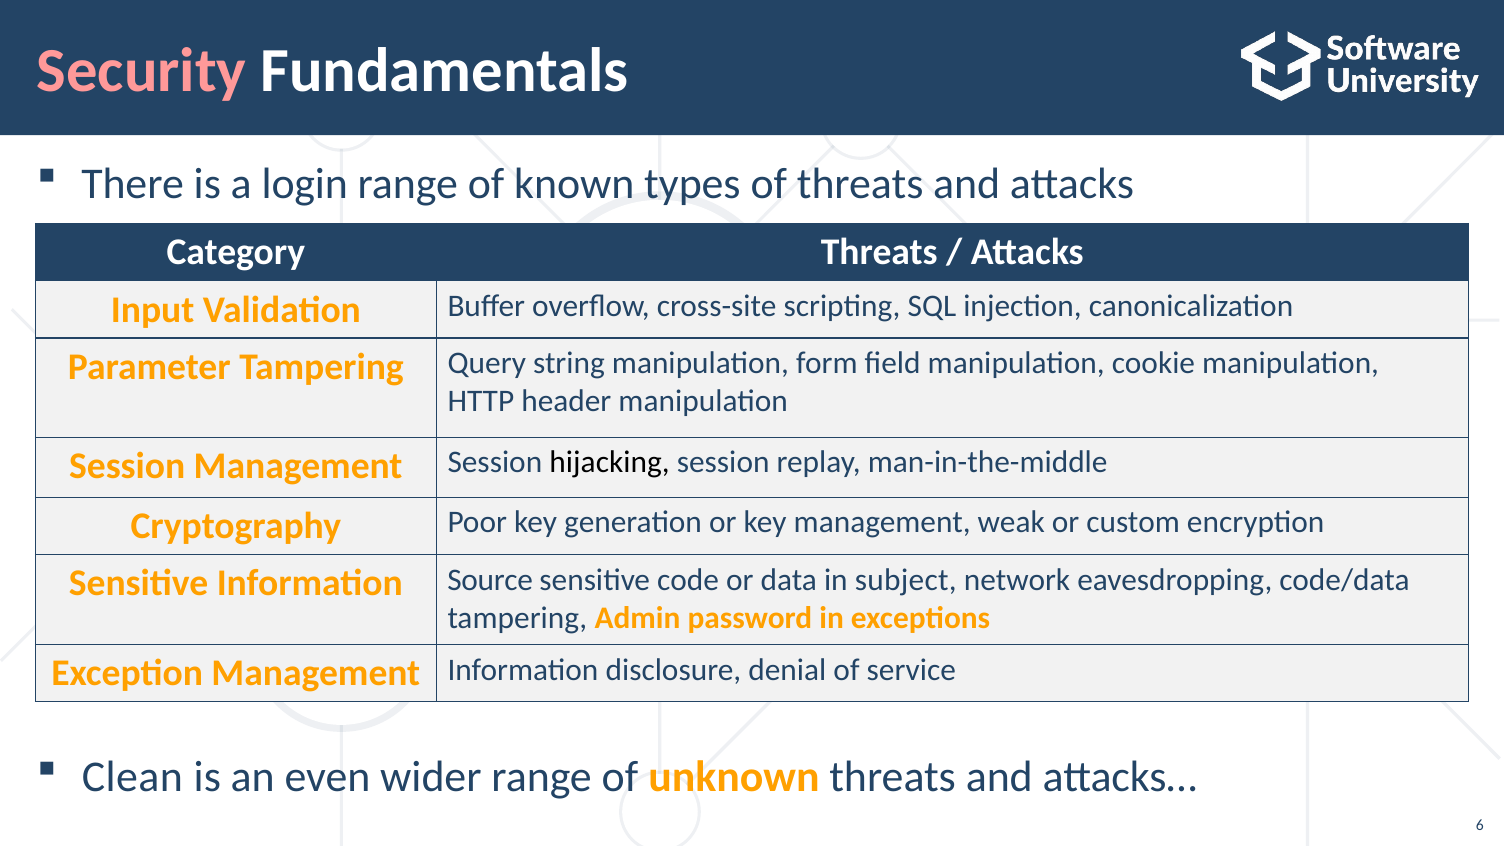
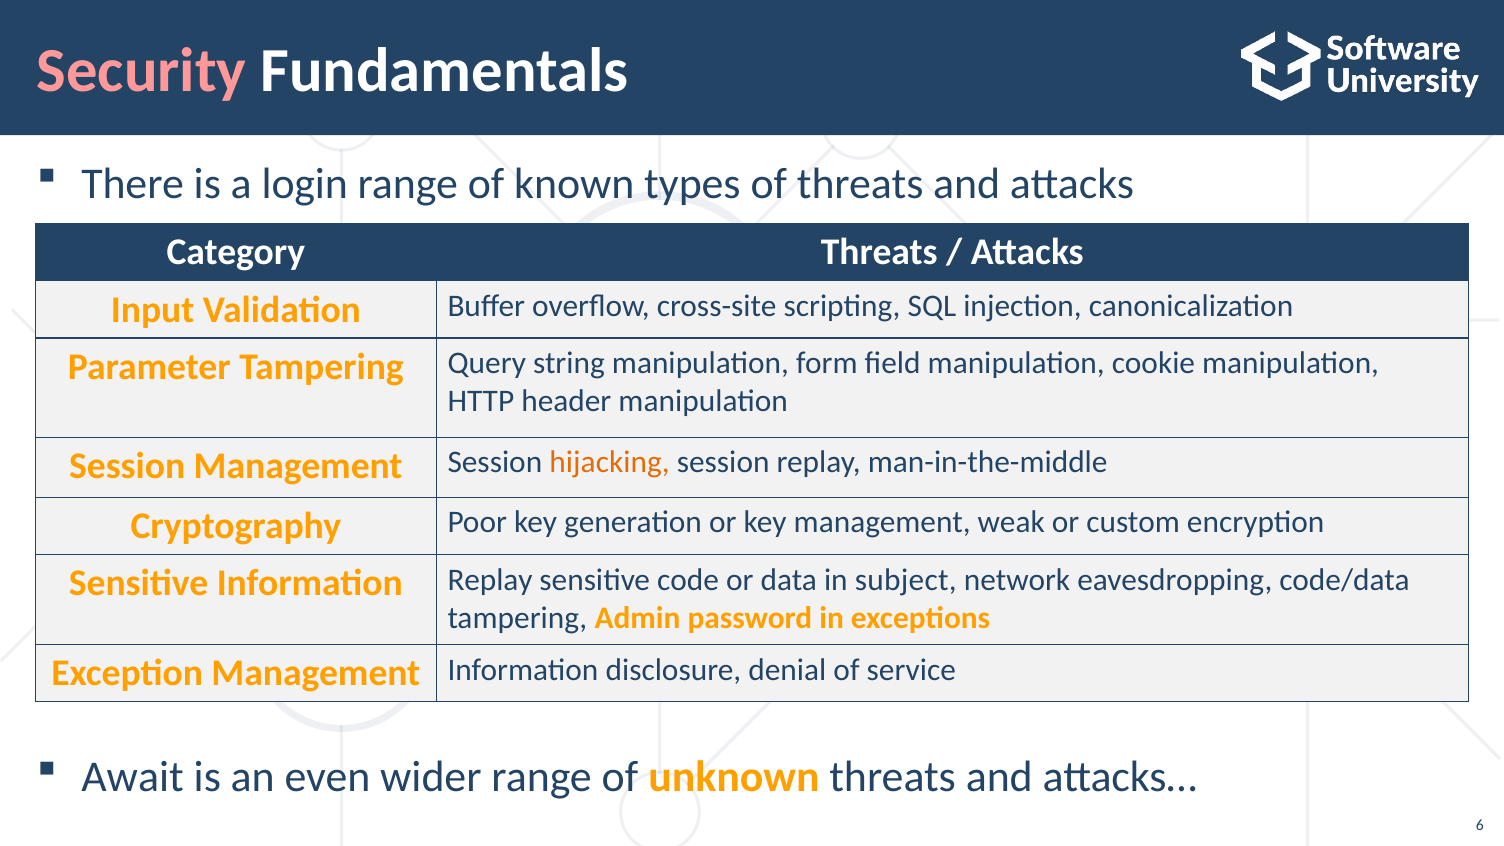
hijacking colour: black -> orange
Information Source: Source -> Replay
Clean: Clean -> Await
